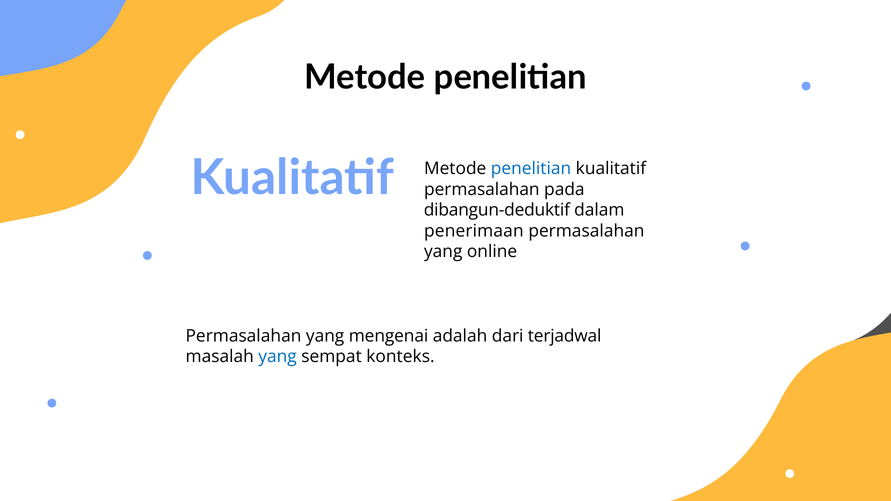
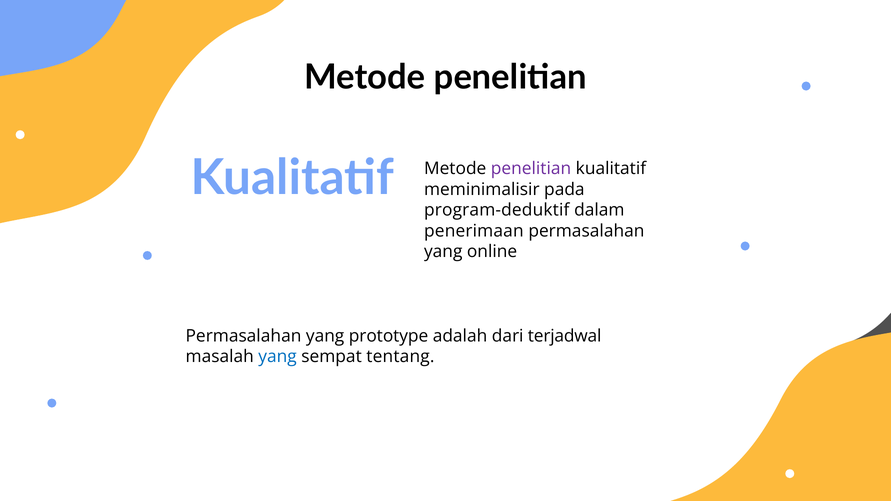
penelitian at (531, 169) colour: blue -> purple
permasalahan at (482, 189): permasalahan -> meminimalisir
dibangun-deduktif: dibangun-deduktif -> program-deduktif
mengenai: mengenai -> prototype
konteks: konteks -> tentang
